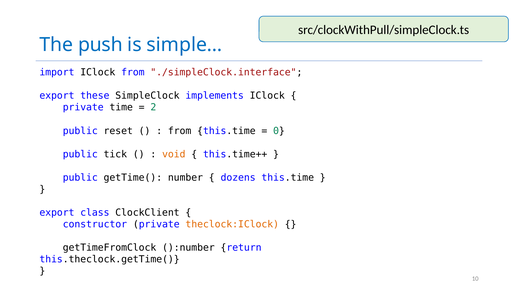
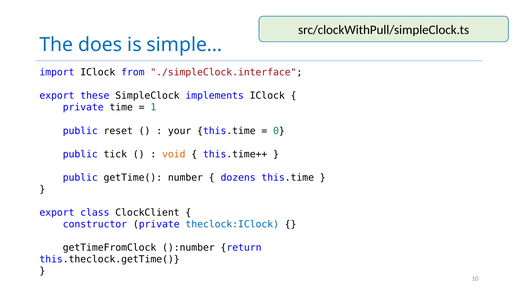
push: push -> does
2: 2 -> 1
from at (180, 131): from -> your
theclock:IClock colour: orange -> blue
